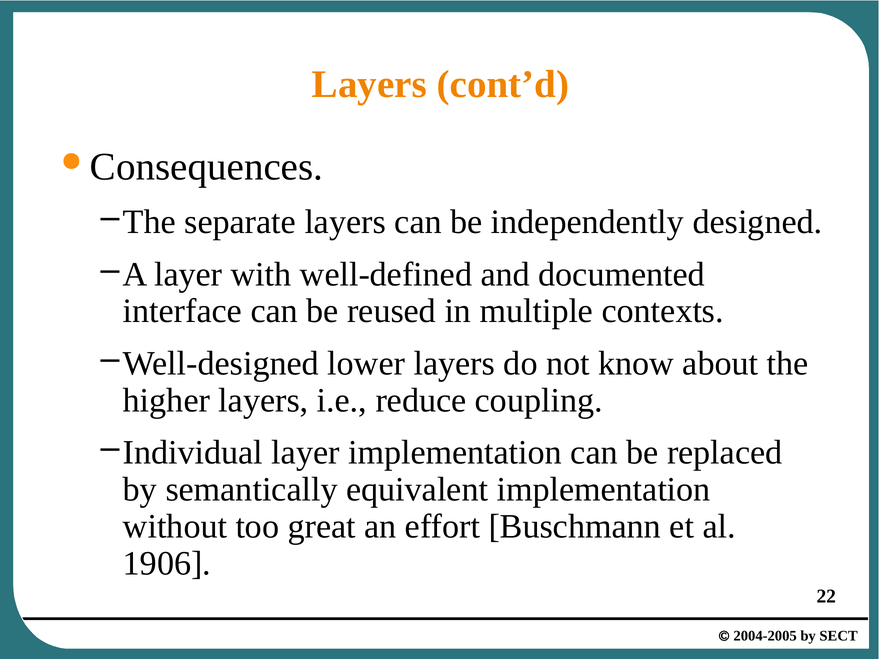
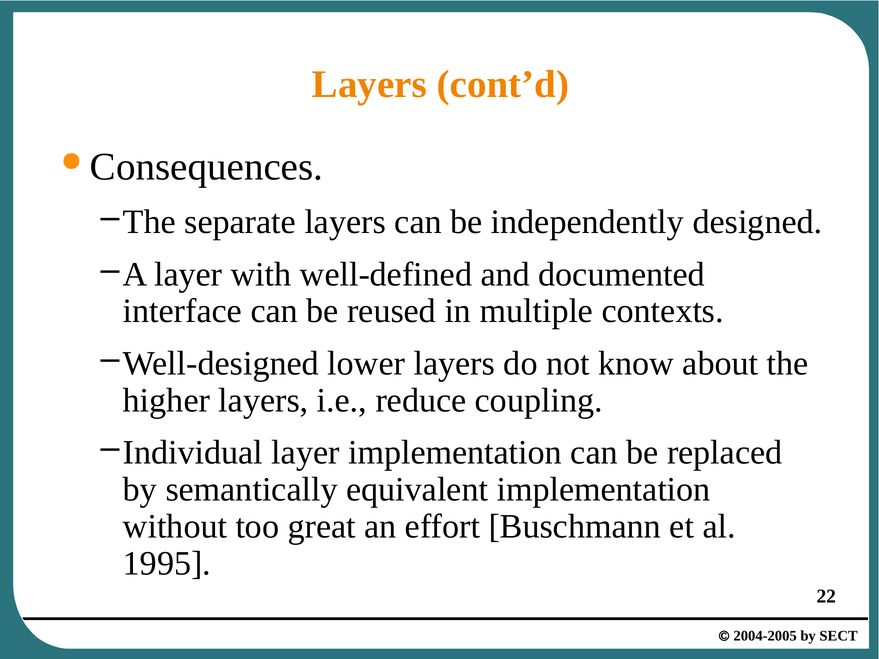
1906: 1906 -> 1995
